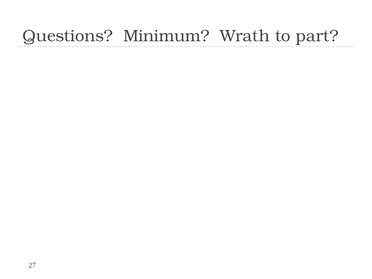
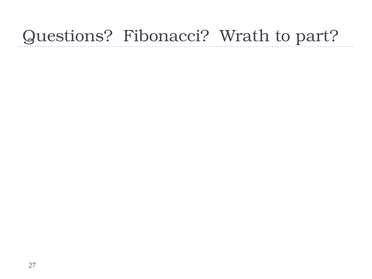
Minimum: Minimum -> Fibonacci
